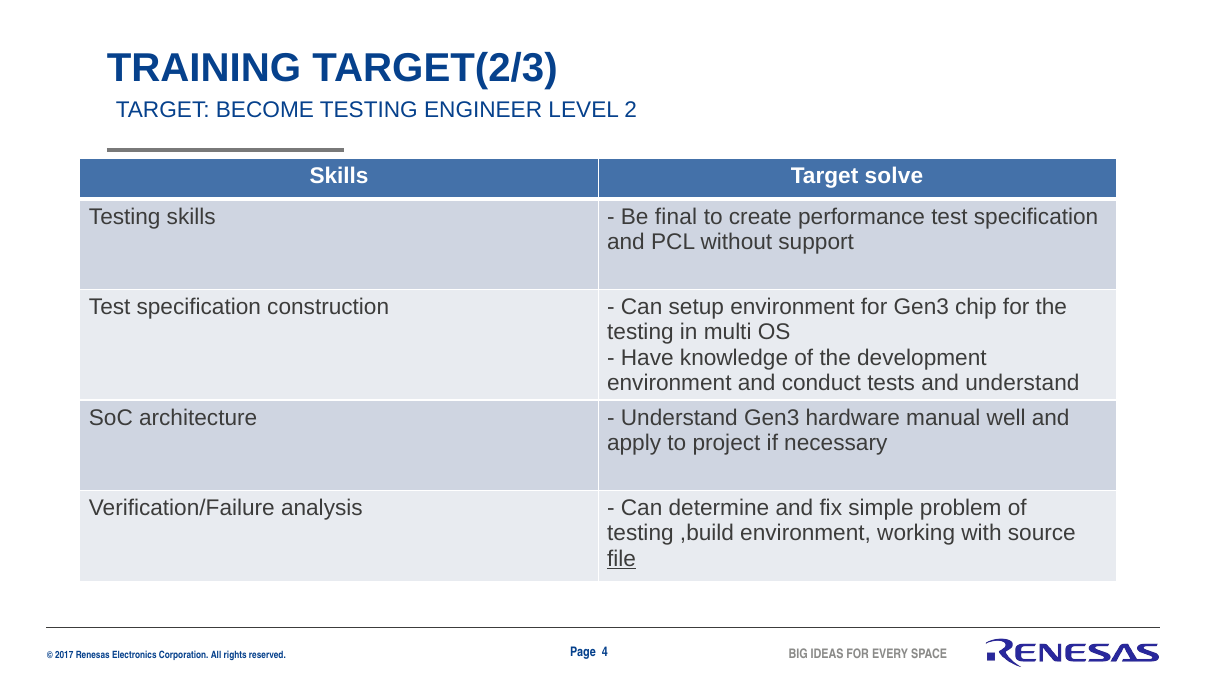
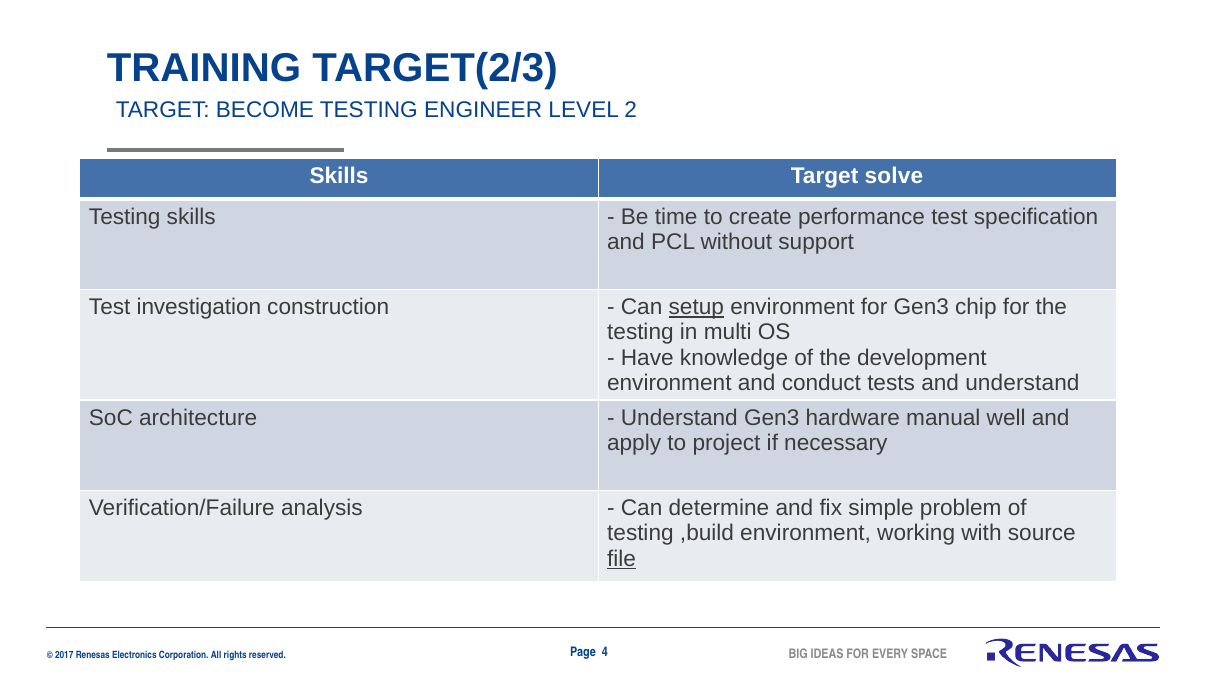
final: final -> time
specification at (199, 307): specification -> investigation
setup underline: none -> present
